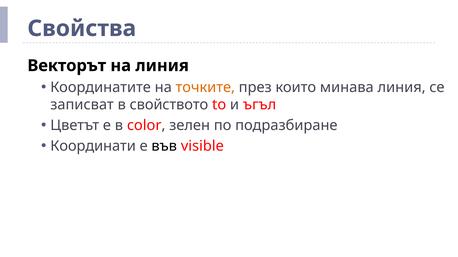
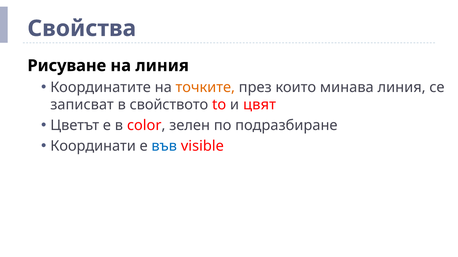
Векторът: Векторът -> Рисуване
ъгъл: ъгъл -> цвят
във colour: black -> blue
